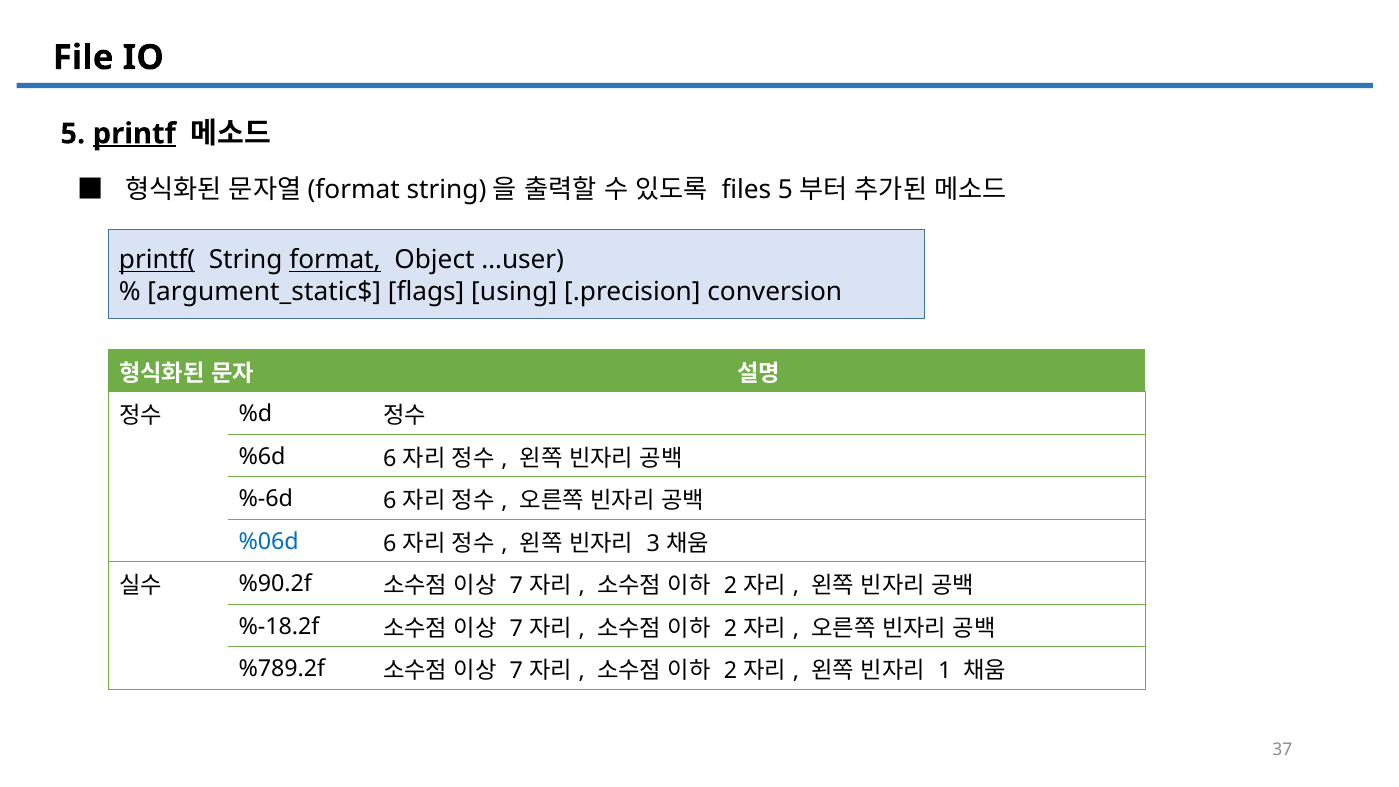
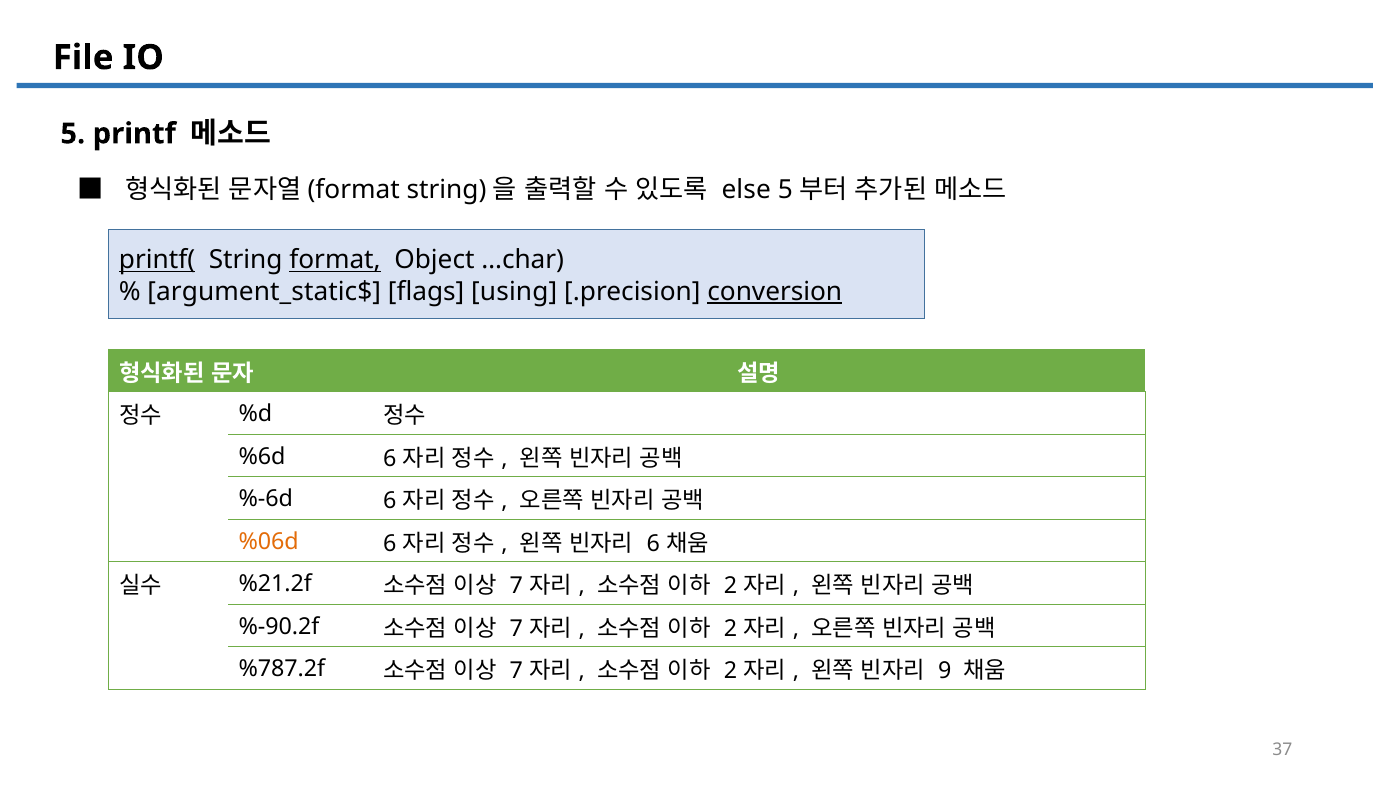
printf underline: present -> none
files: files -> else
…user: …user -> …char
conversion underline: none -> present
%06d colour: blue -> orange
3 at (653, 544): 3 -> 6
%90.2f: %90.2f -> %21.2f
%-18.2f: %-18.2f -> %-90.2f
%789.2f: %789.2f -> %787.2f
1: 1 -> 9
